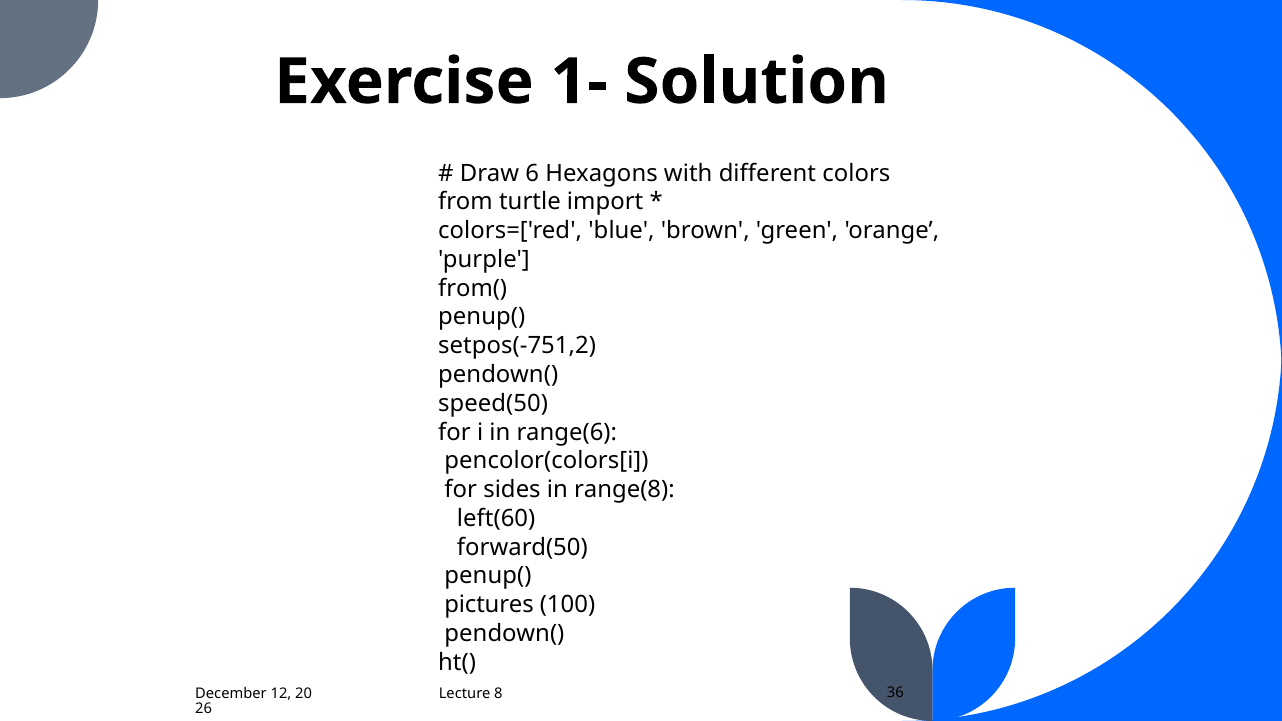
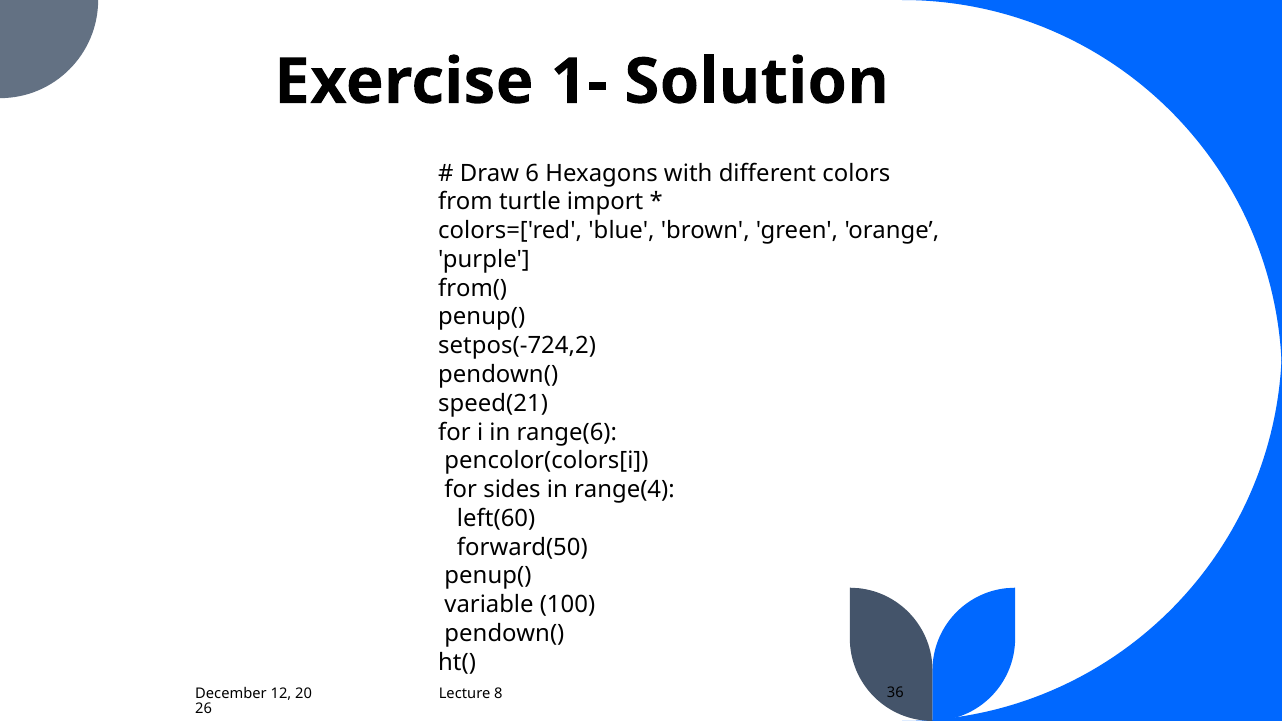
setpos(-751,2: setpos(-751,2 -> setpos(-724,2
speed(50: speed(50 -> speed(21
range(8: range(8 -> range(4
pictures: pictures -> variable
